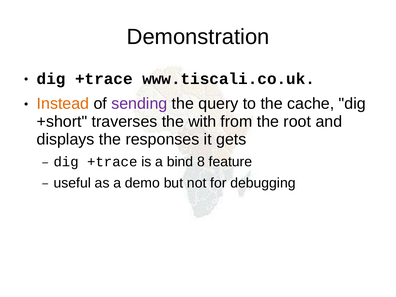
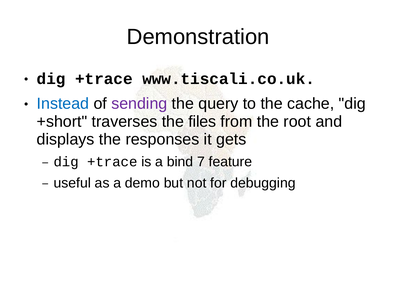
Instead colour: orange -> blue
with: with -> files
8: 8 -> 7
